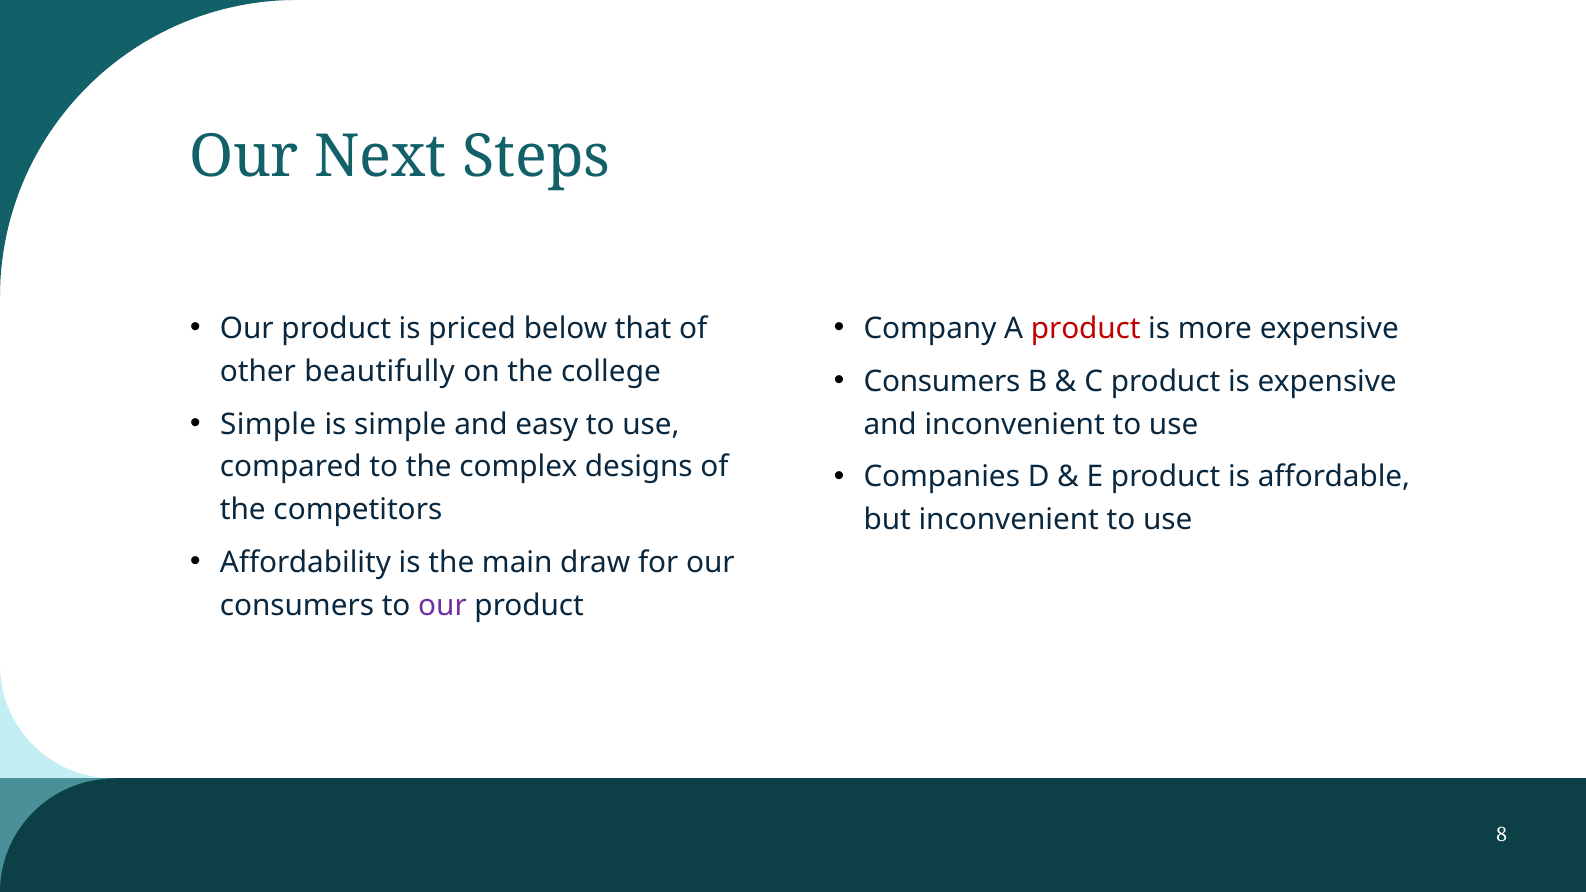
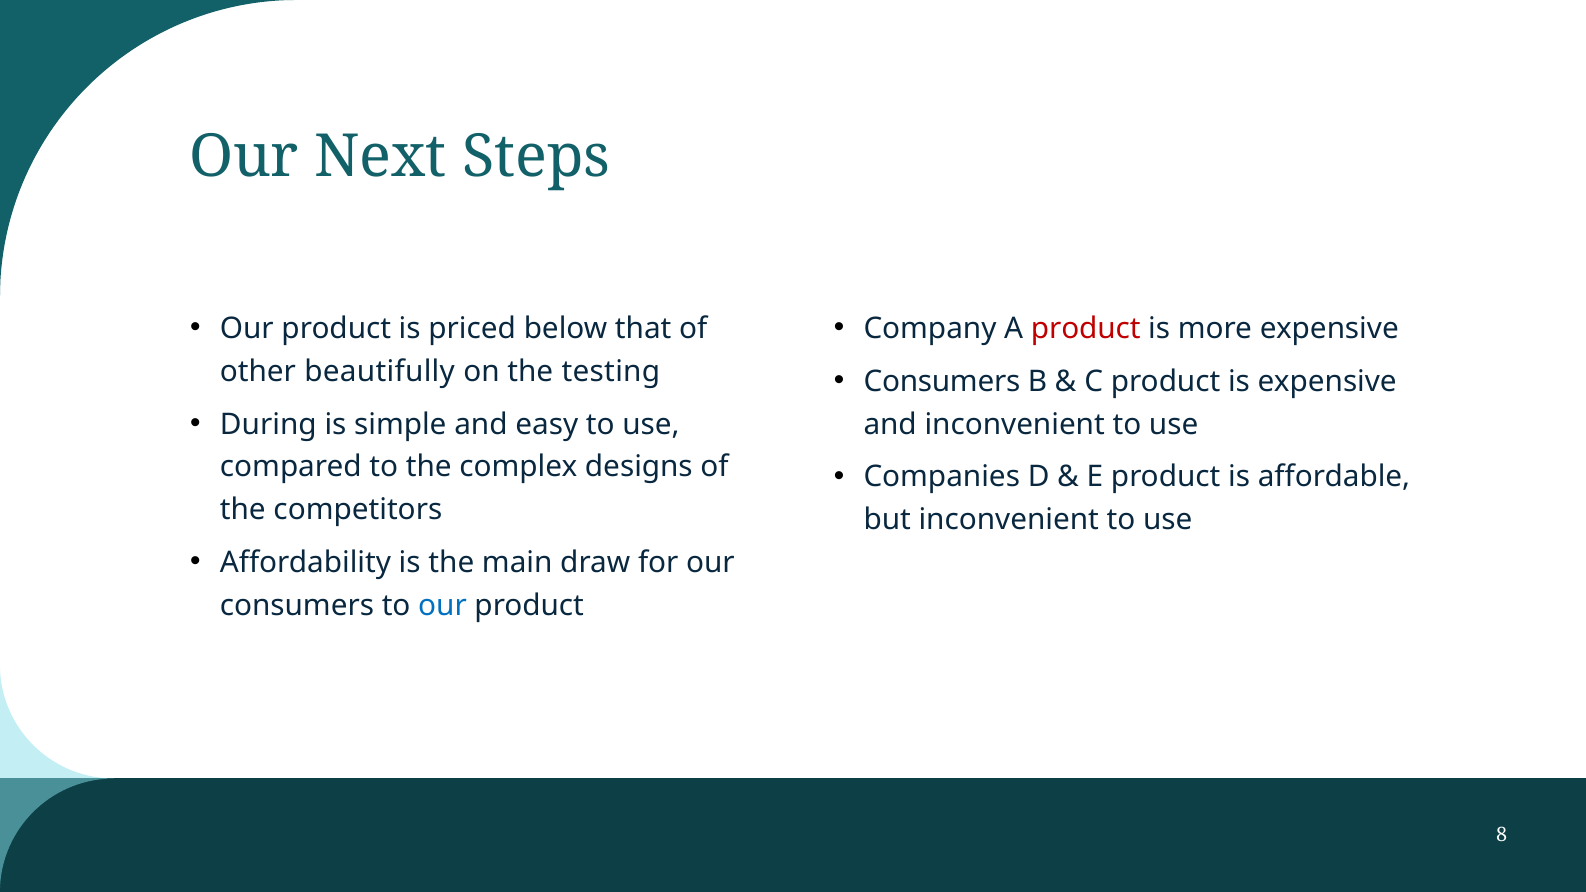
college: college -> testing
Simple at (268, 424): Simple -> During
our at (443, 605) colour: purple -> blue
